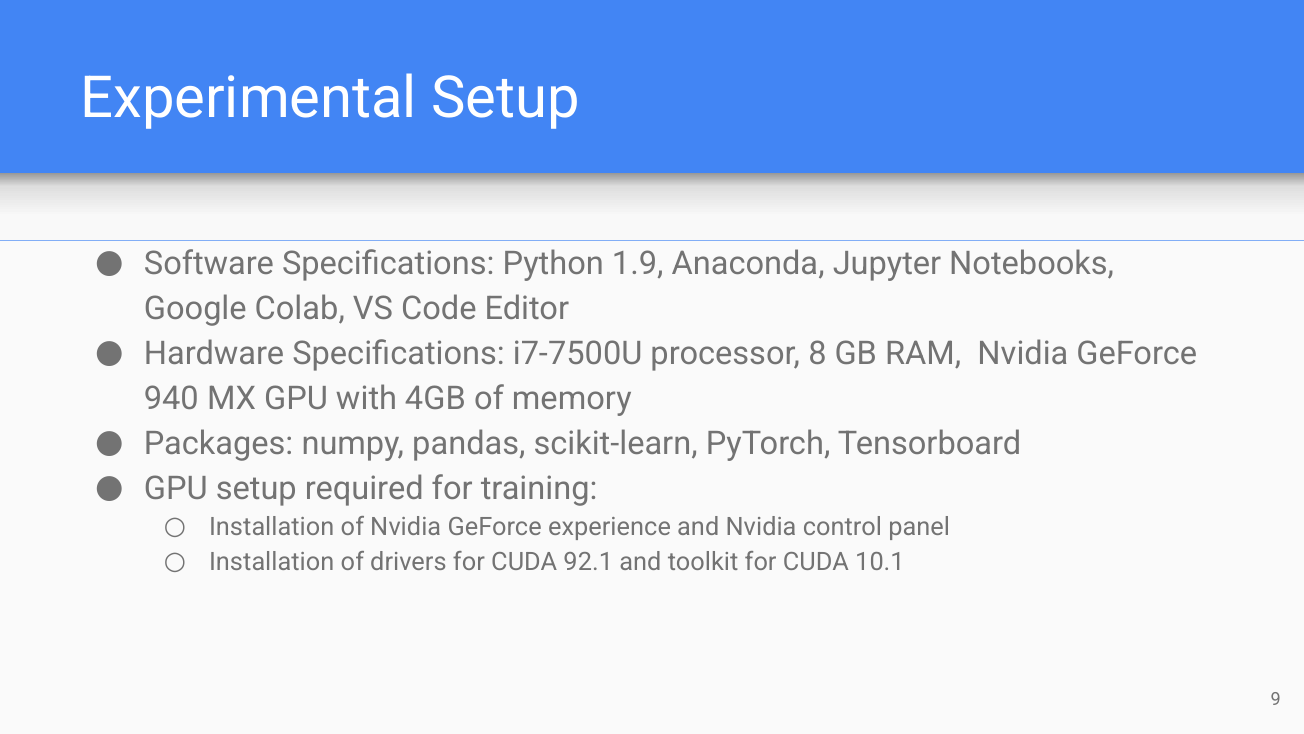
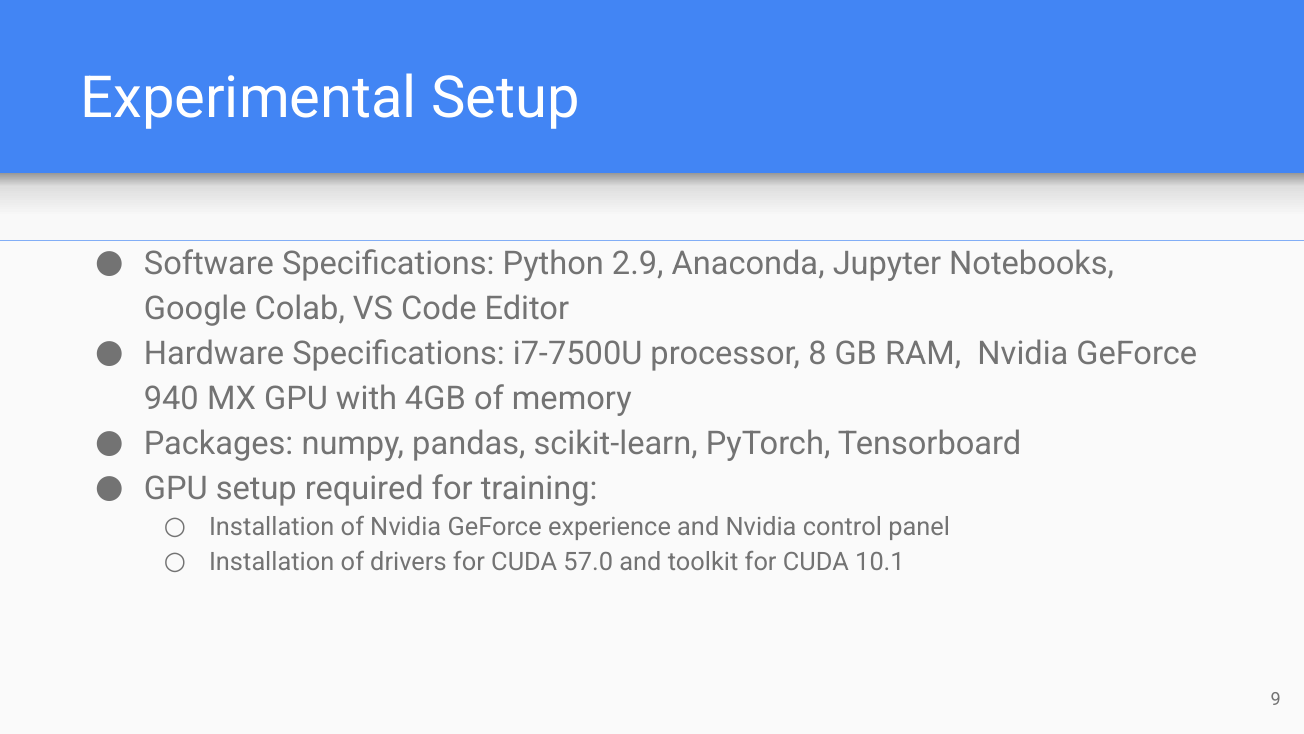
1.9: 1.9 -> 2.9
92.1: 92.1 -> 57.0
